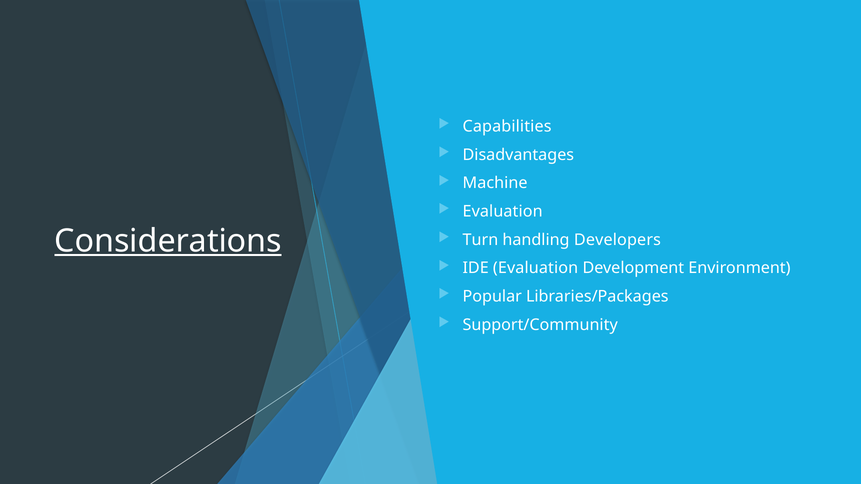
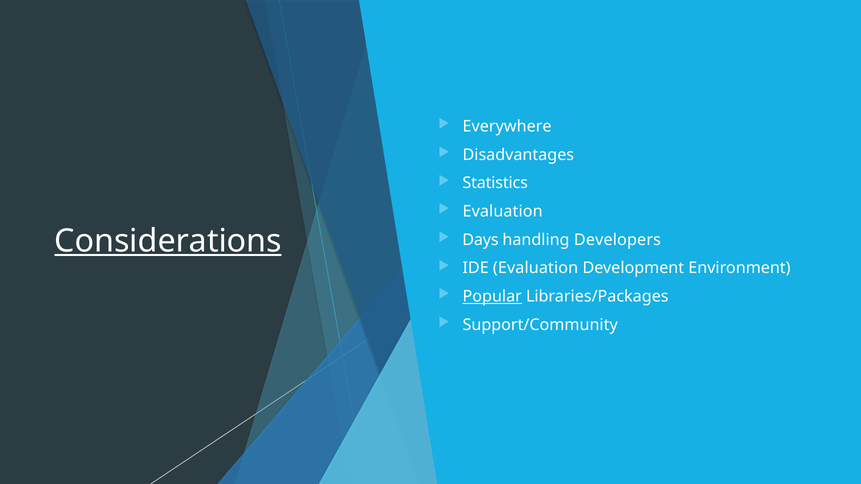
Capabilities: Capabilities -> Everywhere
Machine: Machine -> Statistics
Turn: Turn -> Days
Popular underline: none -> present
